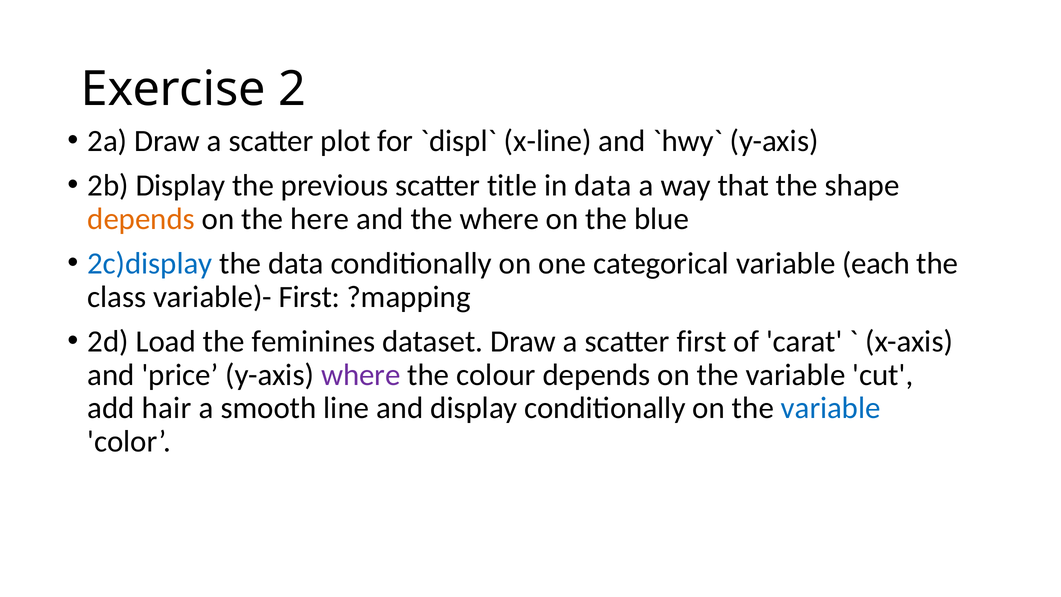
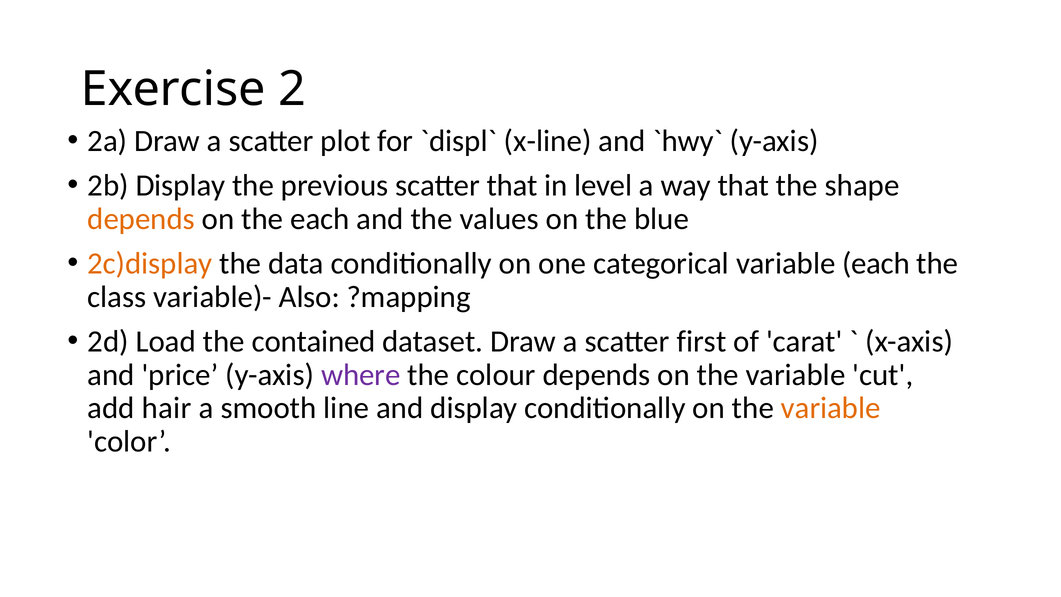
scatter title: title -> that
in data: data -> level
the here: here -> each
the where: where -> values
2c)display colour: blue -> orange
variable)- First: First -> Also
feminines: feminines -> contained
variable at (831, 408) colour: blue -> orange
